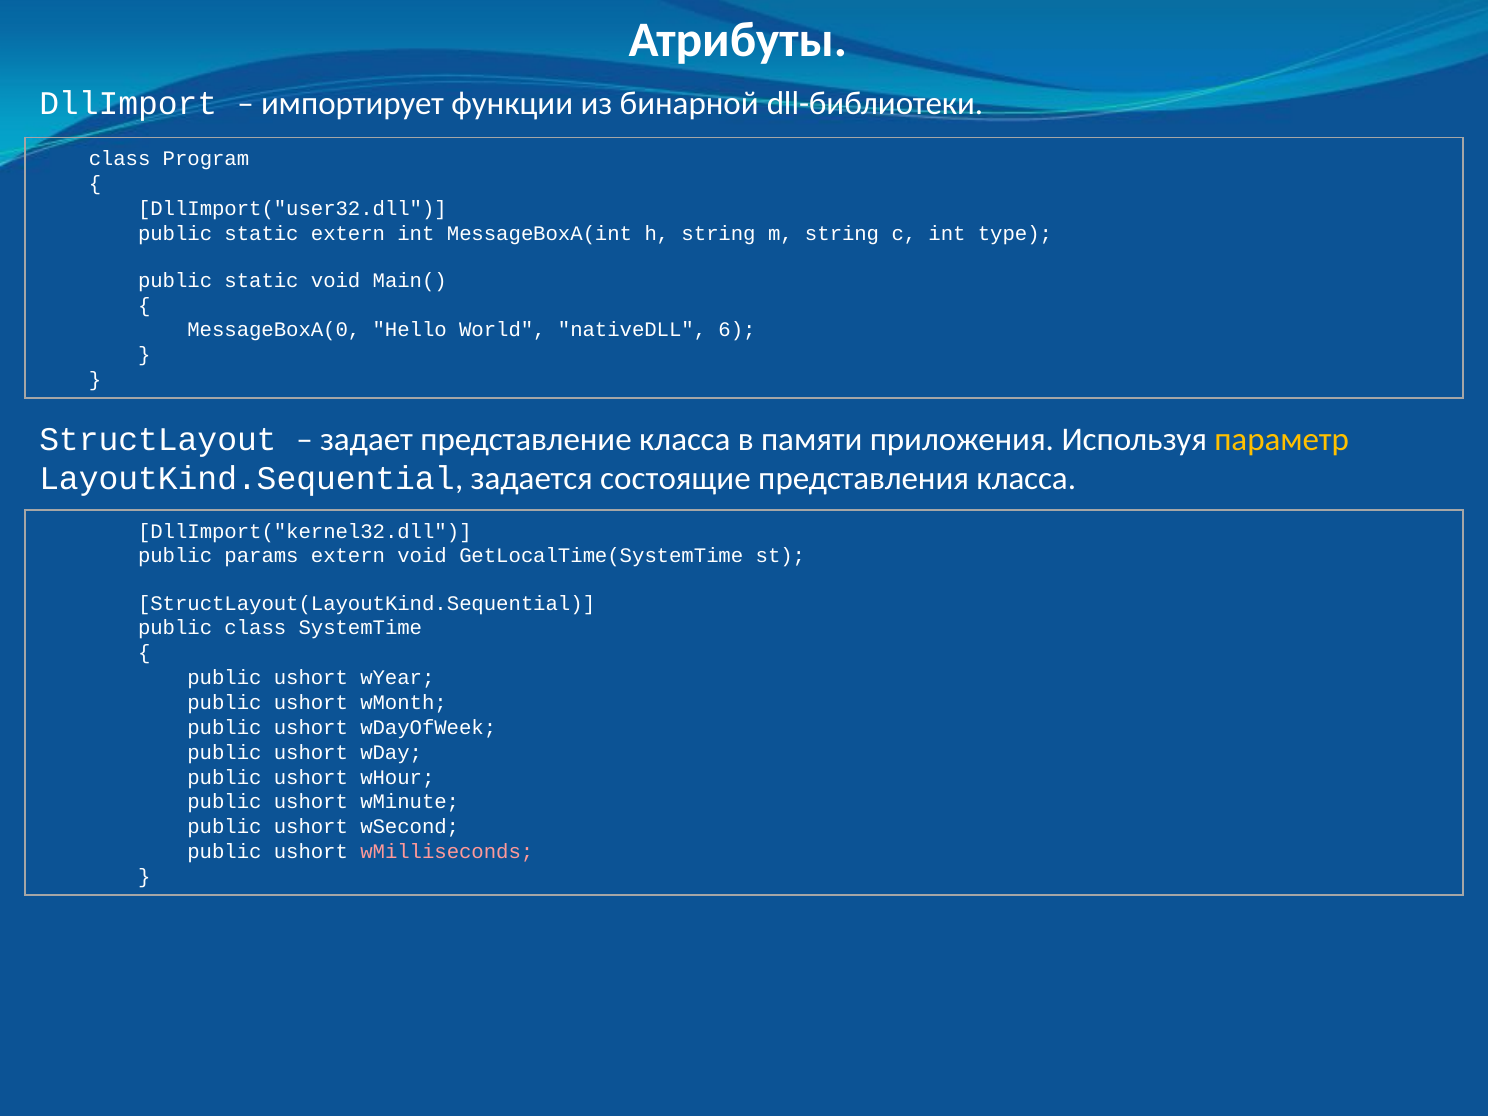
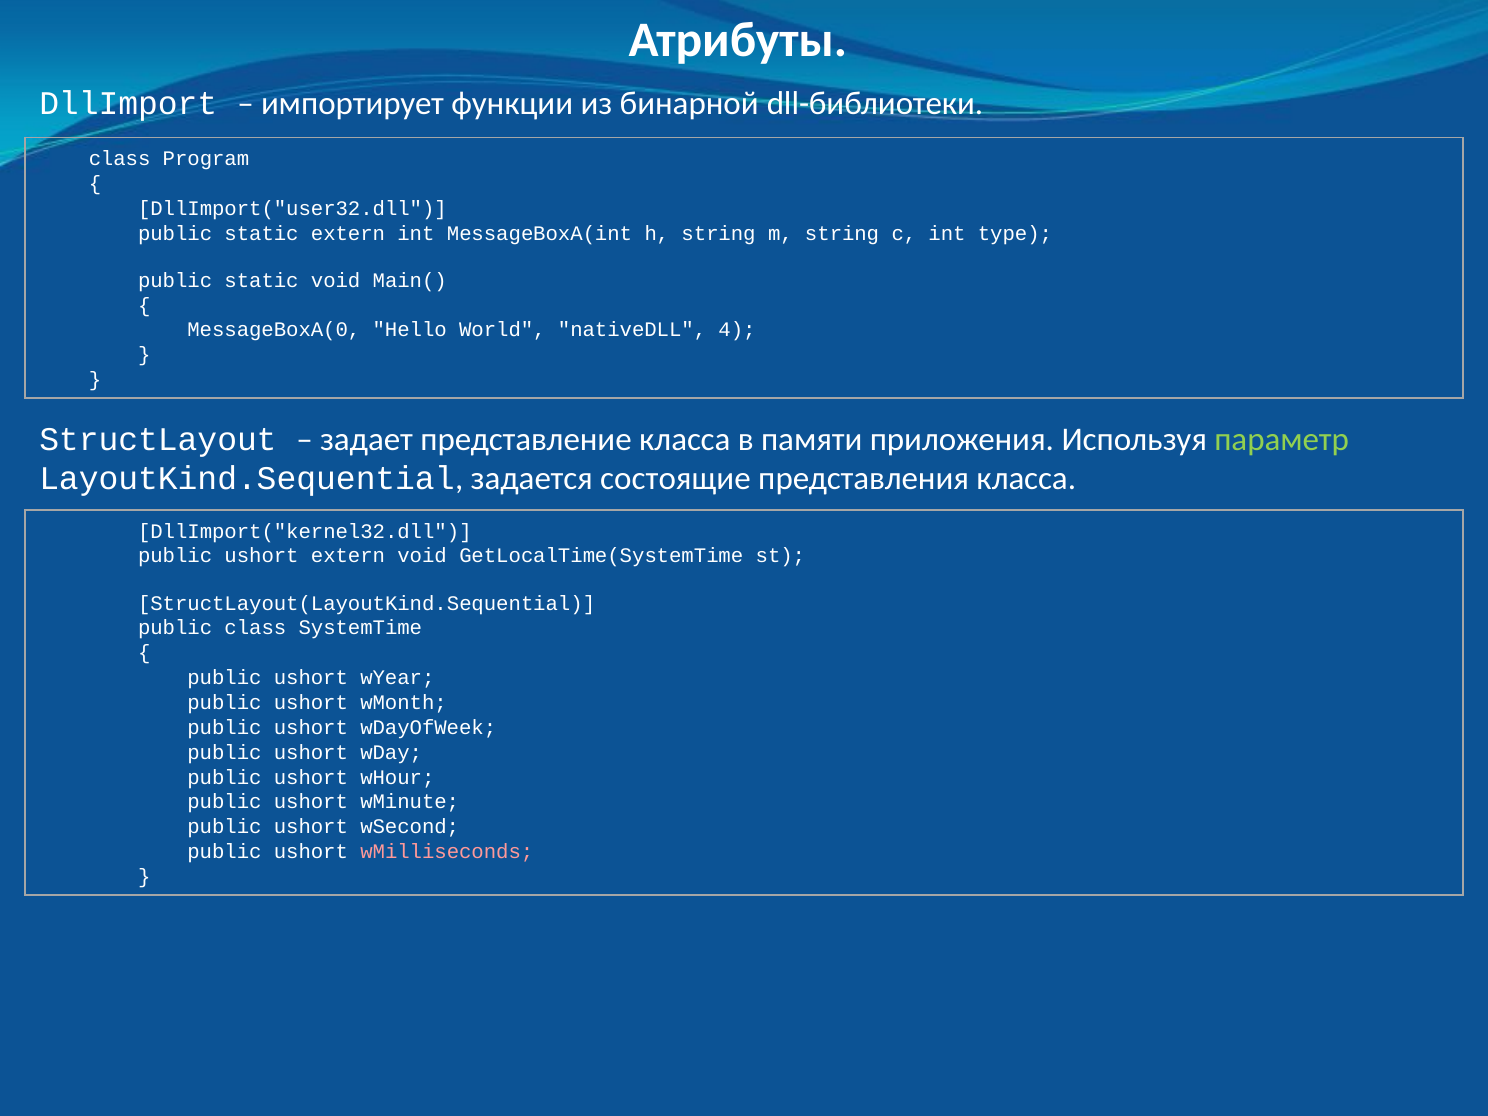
6: 6 -> 4
параметр colour: yellow -> light green
params at (262, 556): params -> ushort
